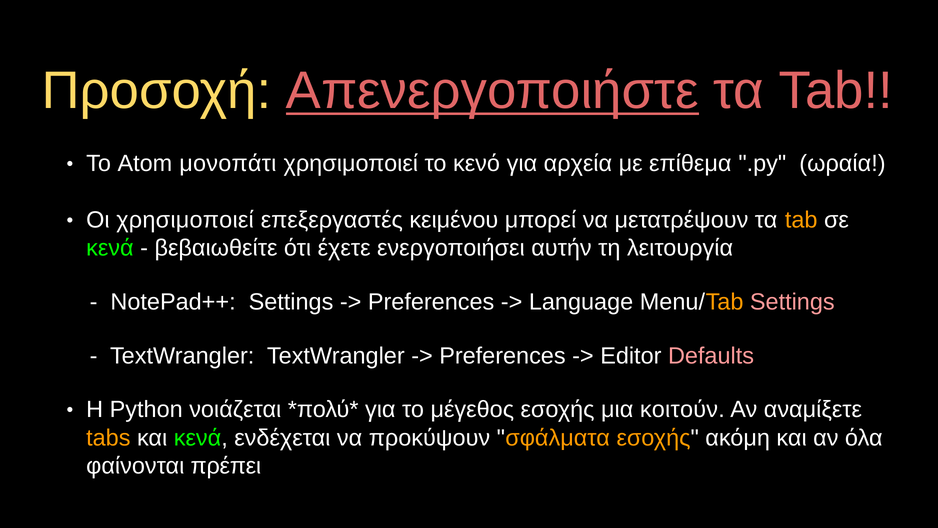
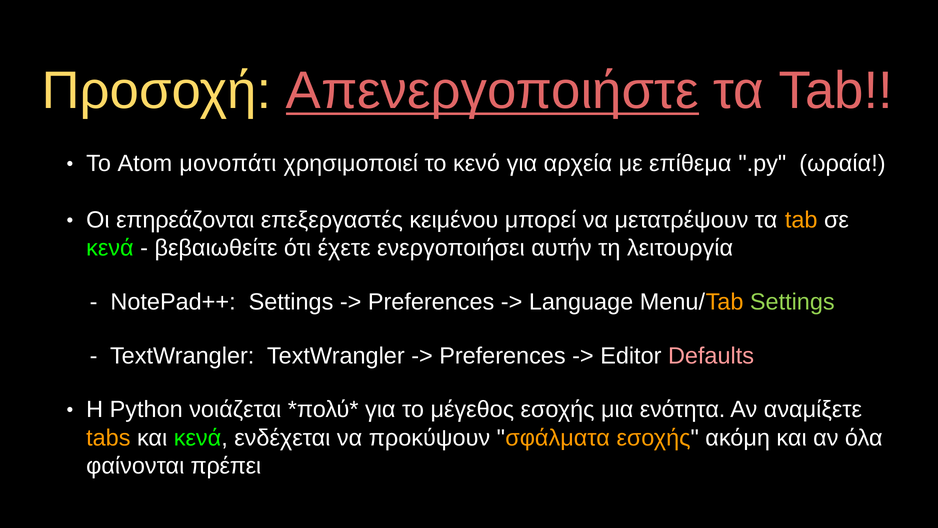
Οι χρησιμοποιεί: χρησιμοποιεί -> επηρεάζονται
Settings at (792, 302) colour: pink -> light green
κοιτούν: κοιτούν -> ενότητα
